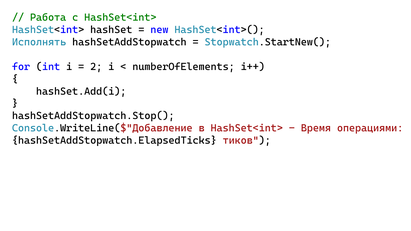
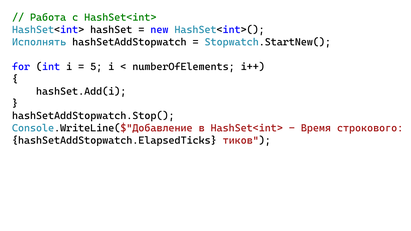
2: 2 -> 5
операциями: операциями -> строкового
